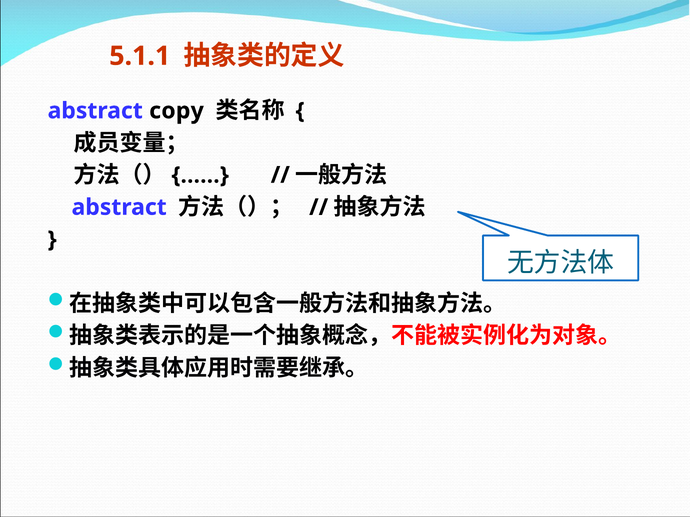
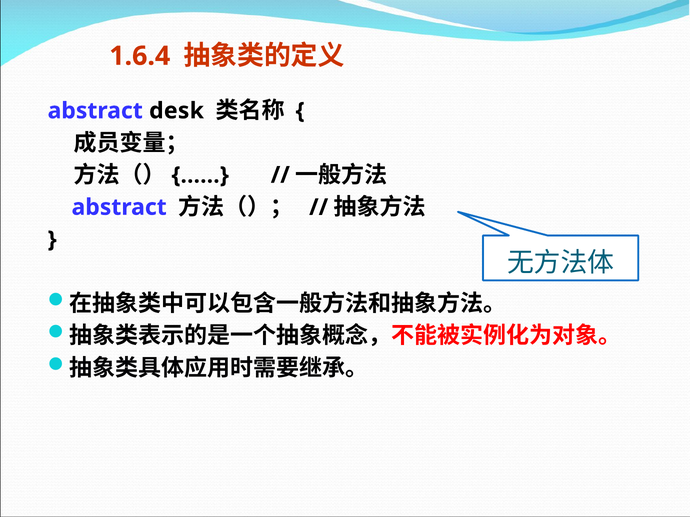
5.1.1: 5.1.1 -> 1.6.4
copy: copy -> desk
